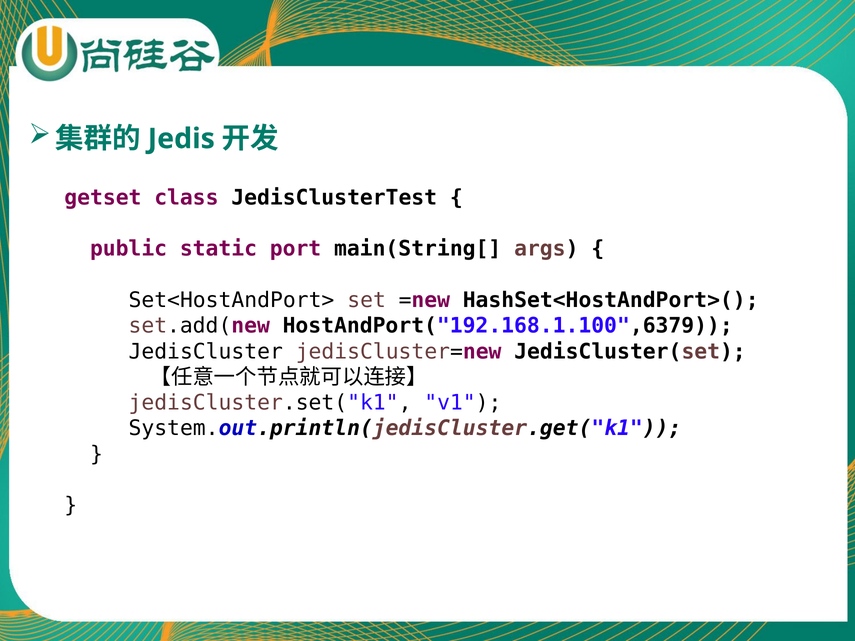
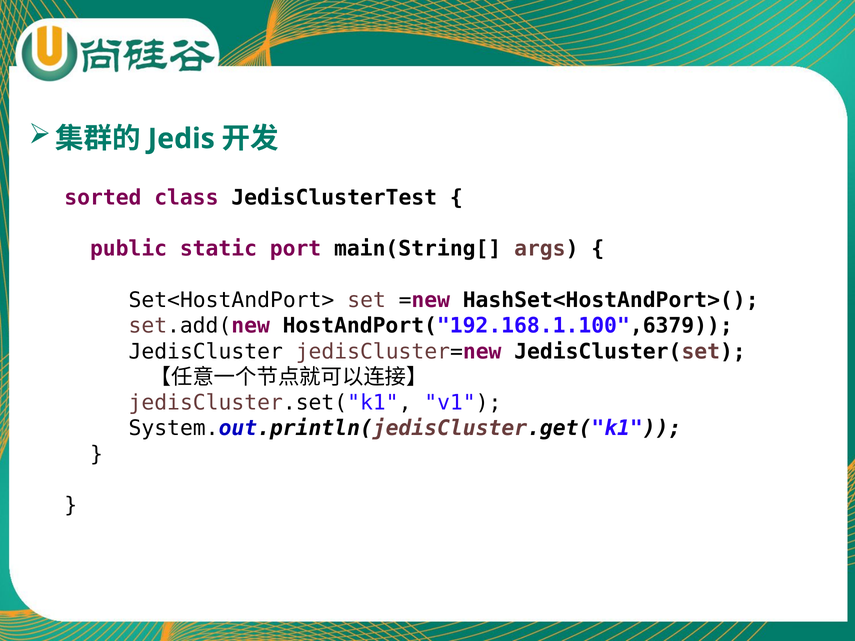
getset: getset -> sorted
